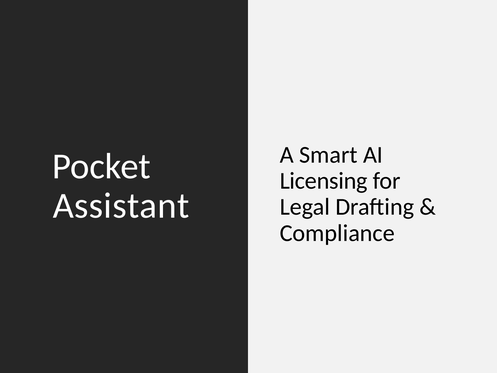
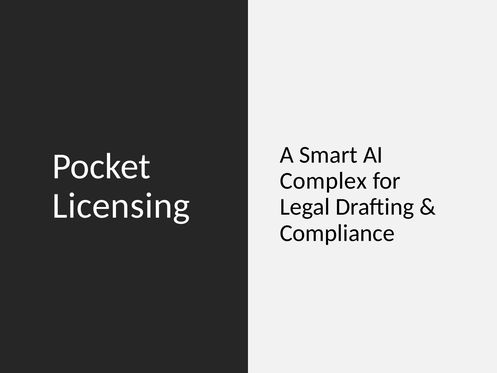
Licensing: Licensing -> Complex
Assistant: Assistant -> Licensing
